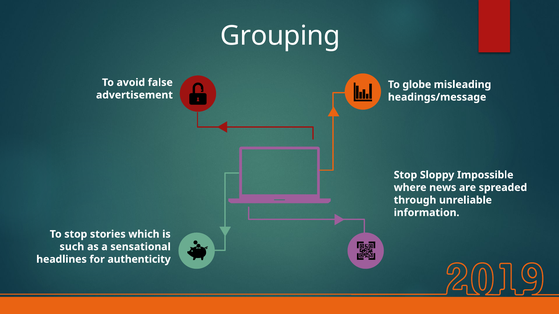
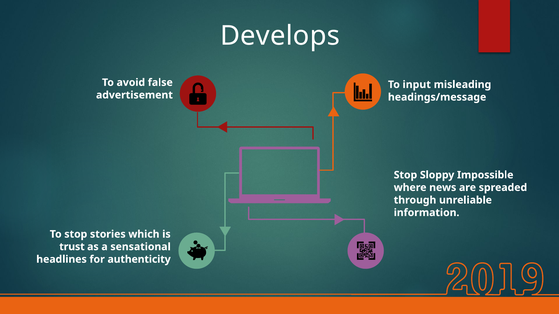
Grouping: Grouping -> Develops
globe: globe -> input
such: such -> trust
